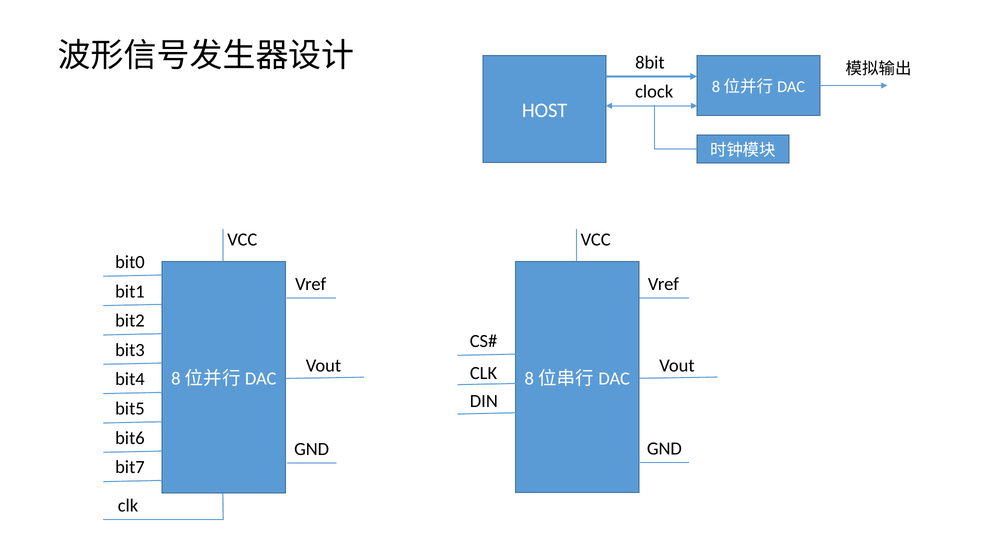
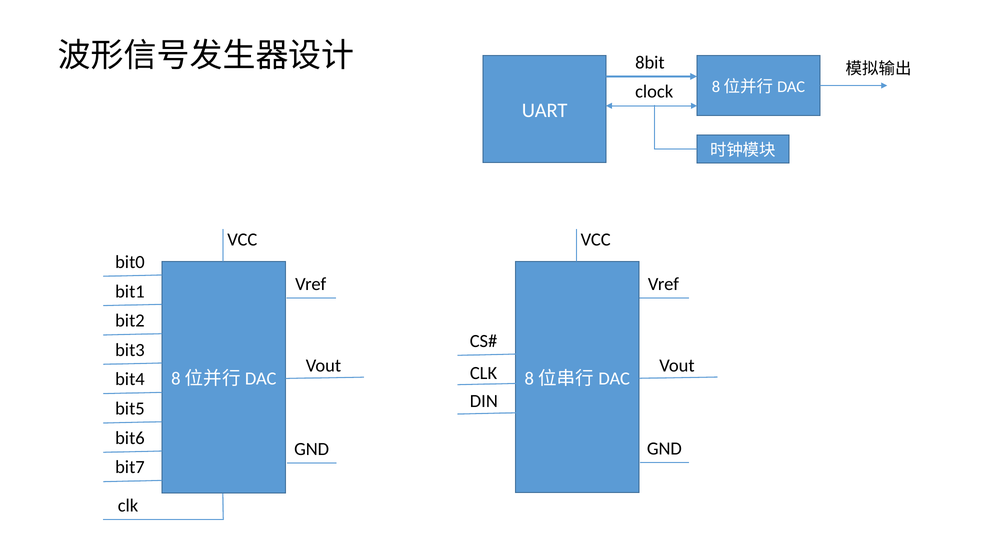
HOST: HOST -> UART
